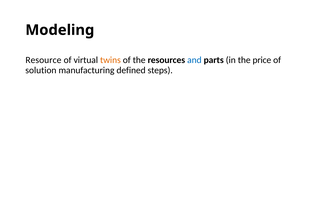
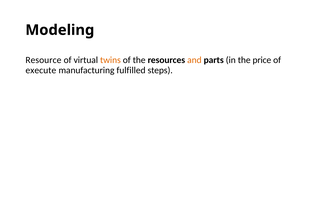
and colour: blue -> orange
solution: solution -> execute
defined: defined -> fulfilled
